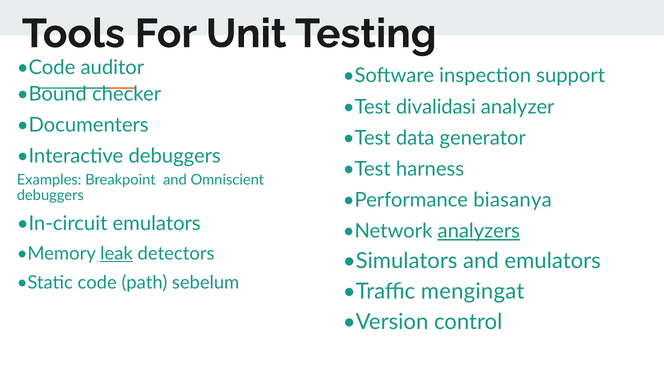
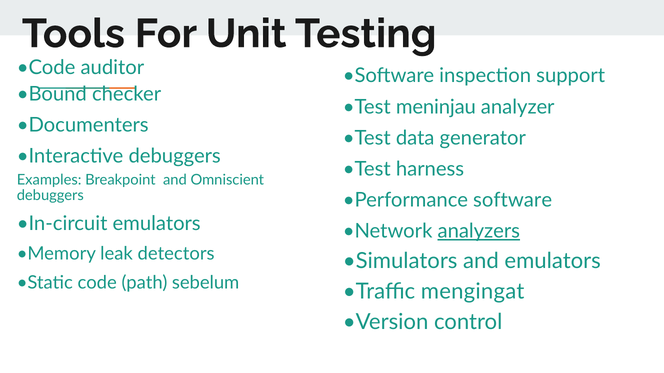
divalidasi: divalidasi -> meninjau
Performance biasanya: biasanya -> software
leak underline: present -> none
